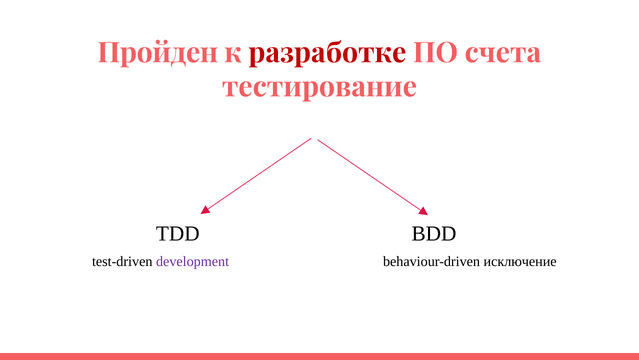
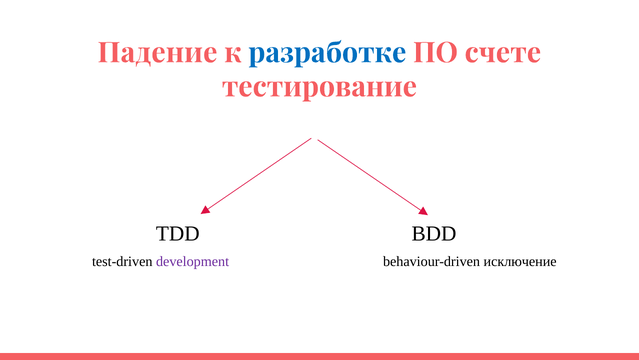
Пройден: Пройден -> Падение
разработке colour: red -> blue
счета: счета -> счете
